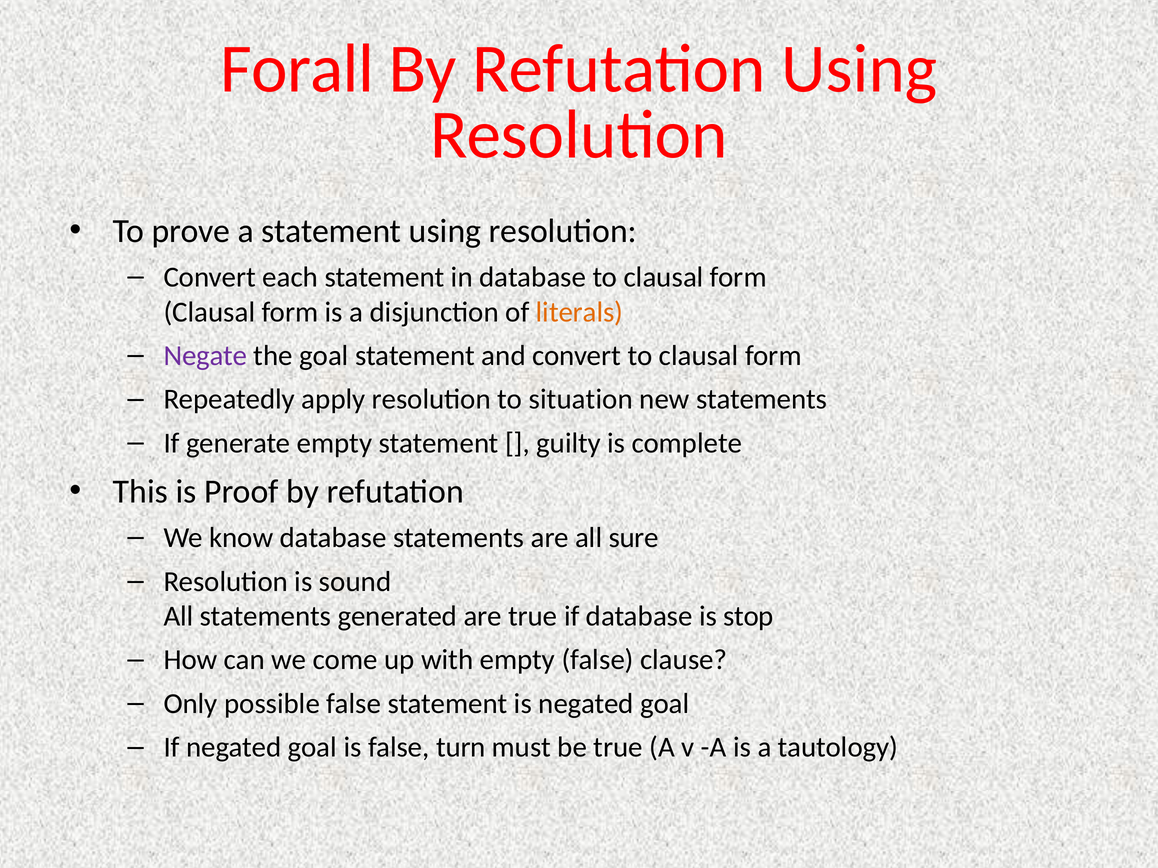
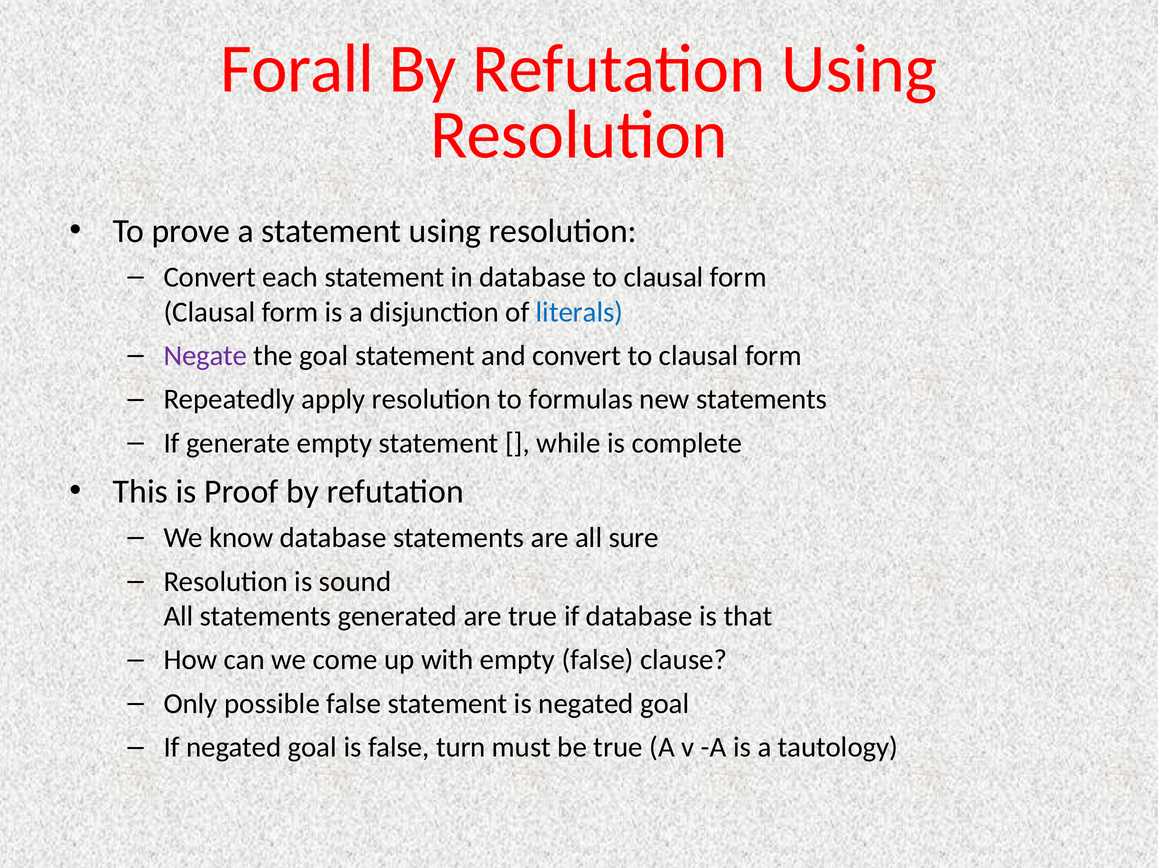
literals colour: orange -> blue
situation: situation -> formulas
guilty: guilty -> while
stop: stop -> that
